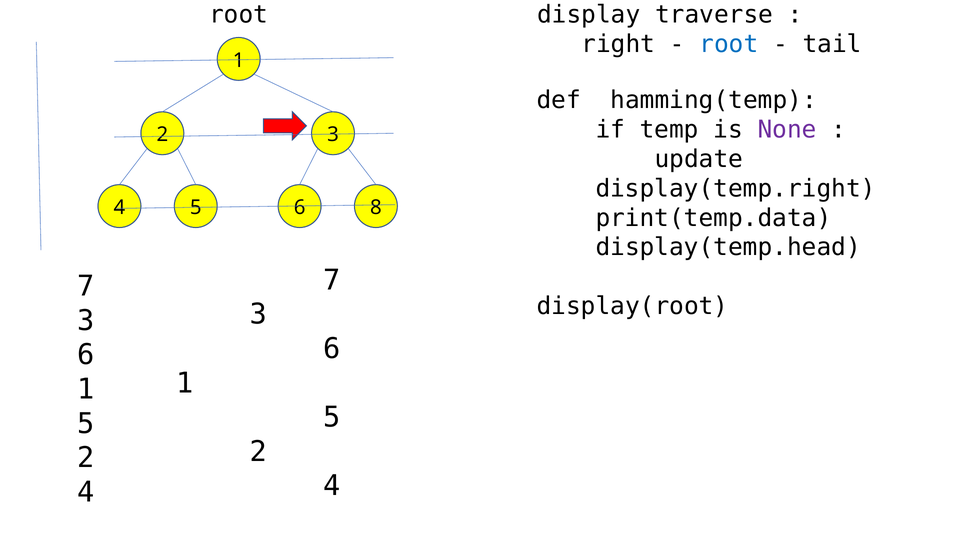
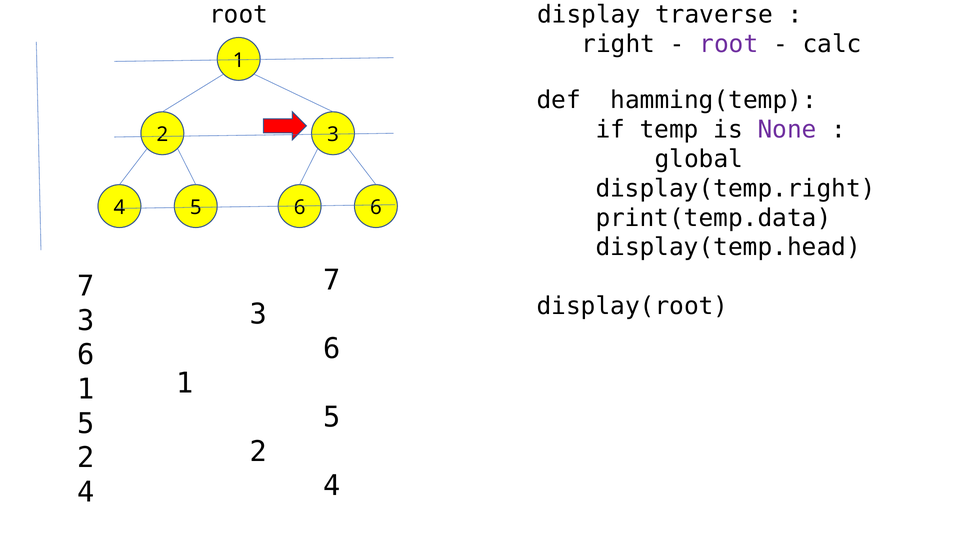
root at (729, 44) colour: blue -> purple
tail: tail -> calc
update: update -> global
6 8: 8 -> 6
